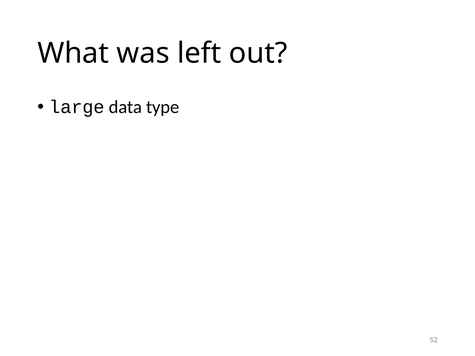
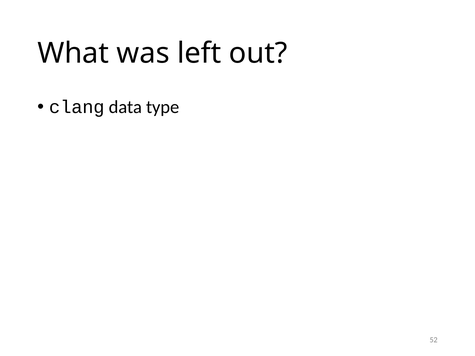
large: large -> clang
